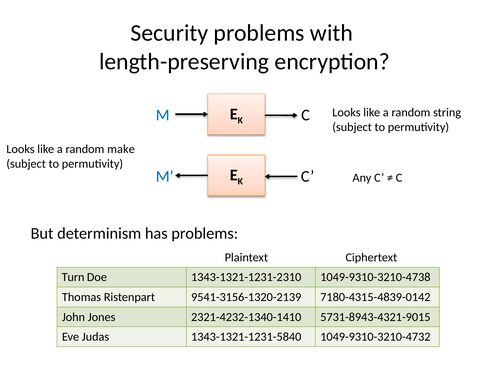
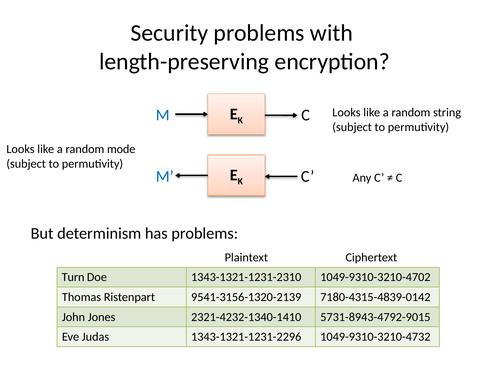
make: make -> mode
1049-9310-3210-4738: 1049-9310-3210-4738 -> 1049-9310-3210-4702
5731-8943-4321-9015: 5731-8943-4321-9015 -> 5731-8943-4792-9015
1343-1321-1231-5840: 1343-1321-1231-5840 -> 1343-1321-1231-2296
